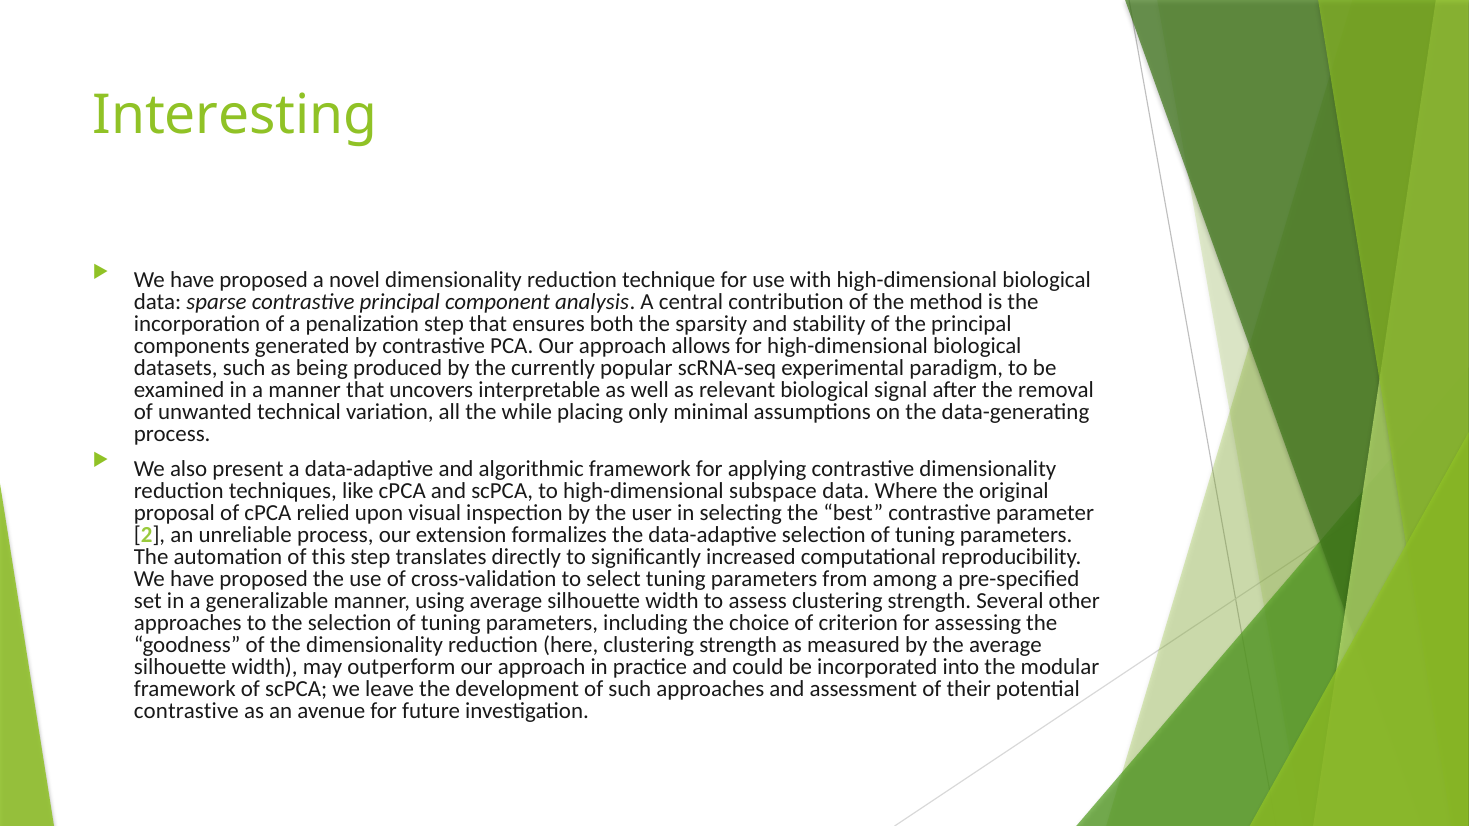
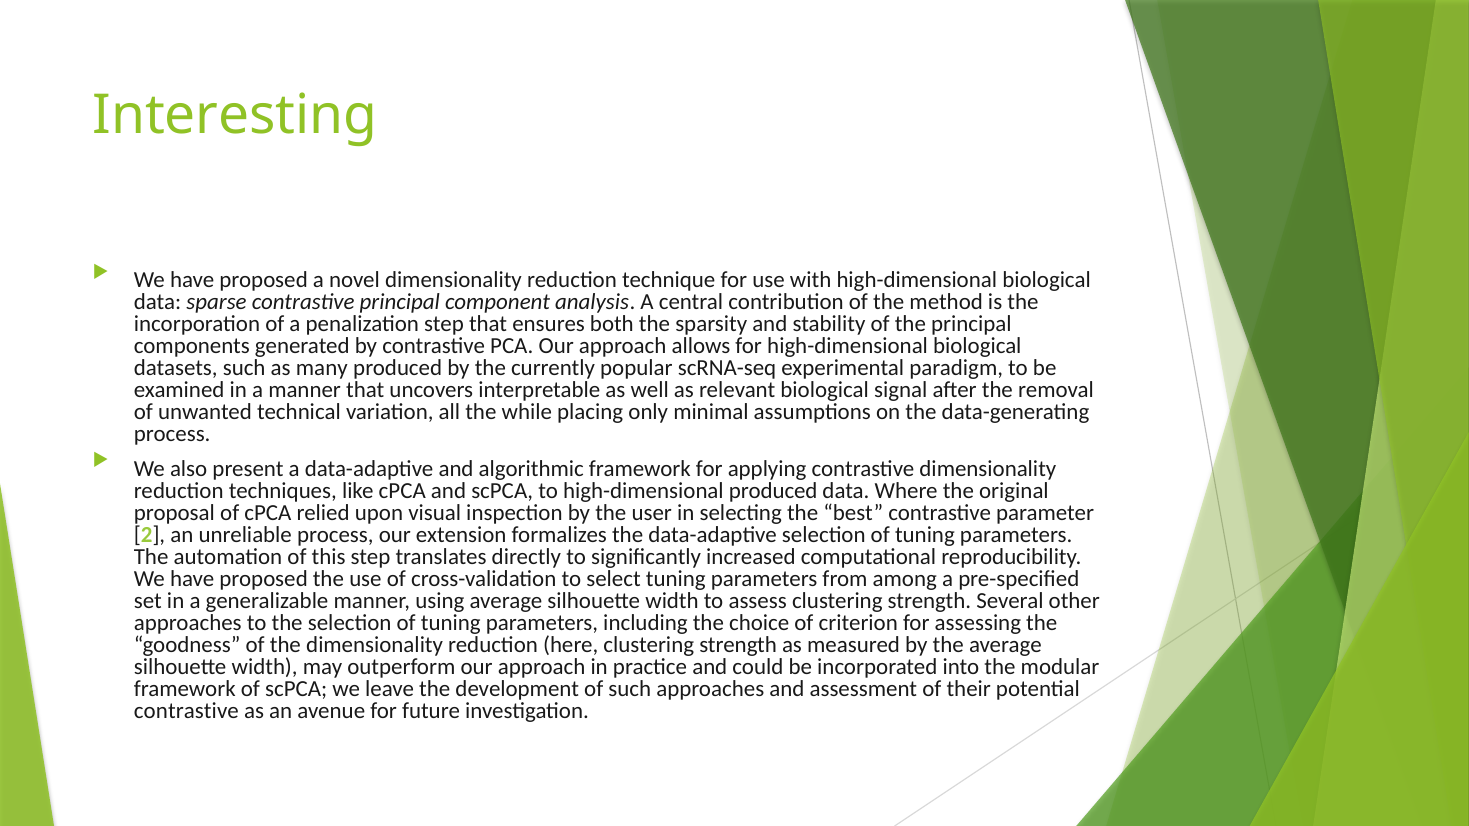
being: being -> many
high-dimensional subspace: subspace -> produced
